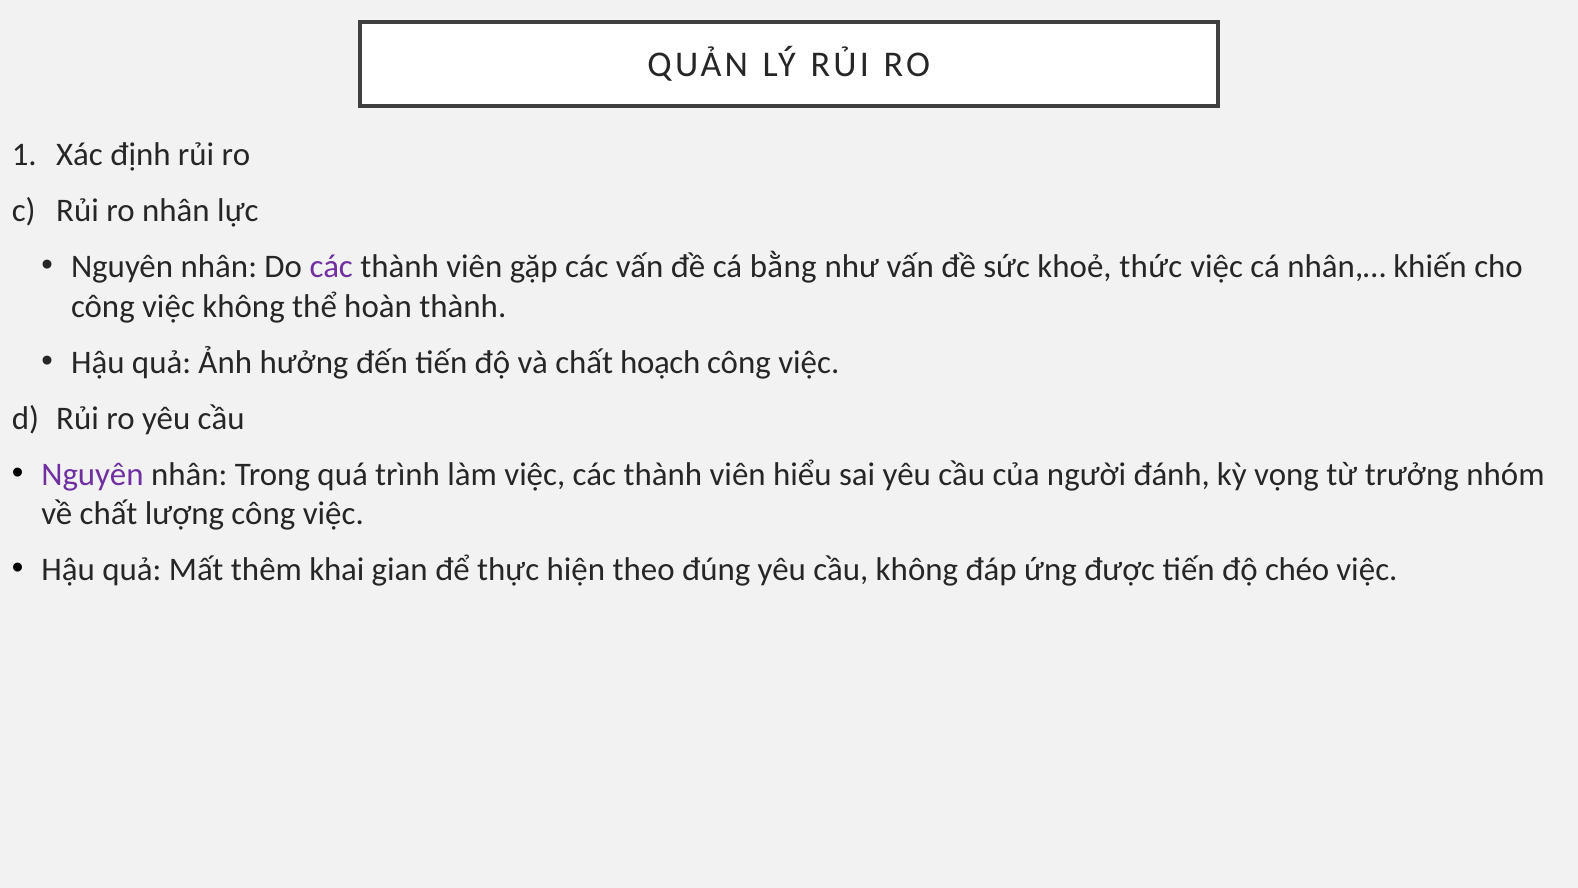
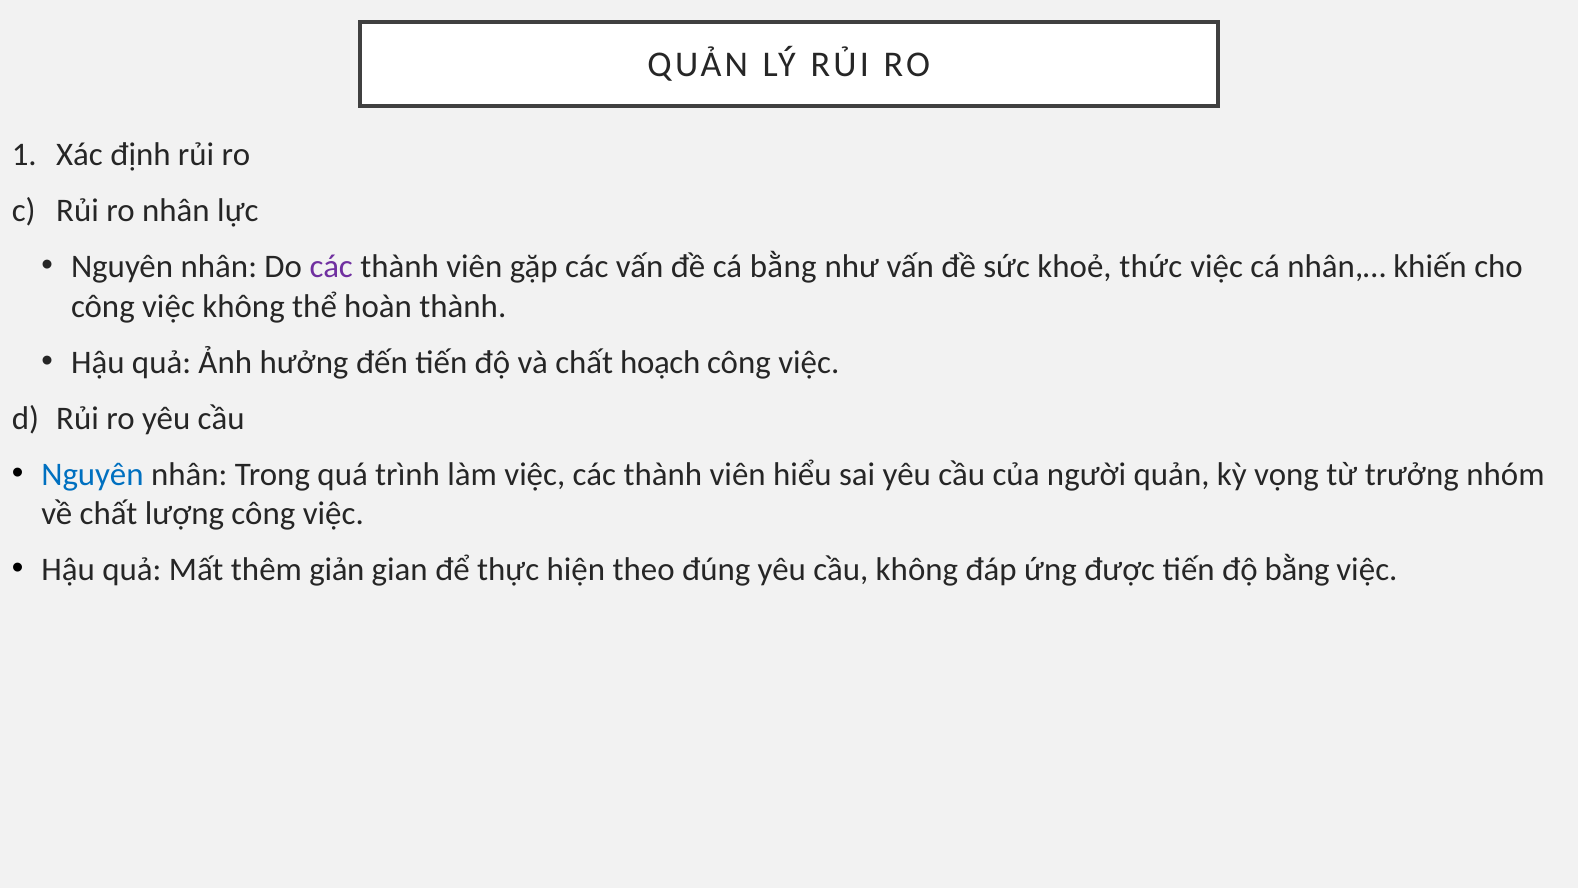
Nguyên at (92, 474) colour: purple -> blue
người đánh: đánh -> quản
khai: khai -> giản
độ chéo: chéo -> bằng
